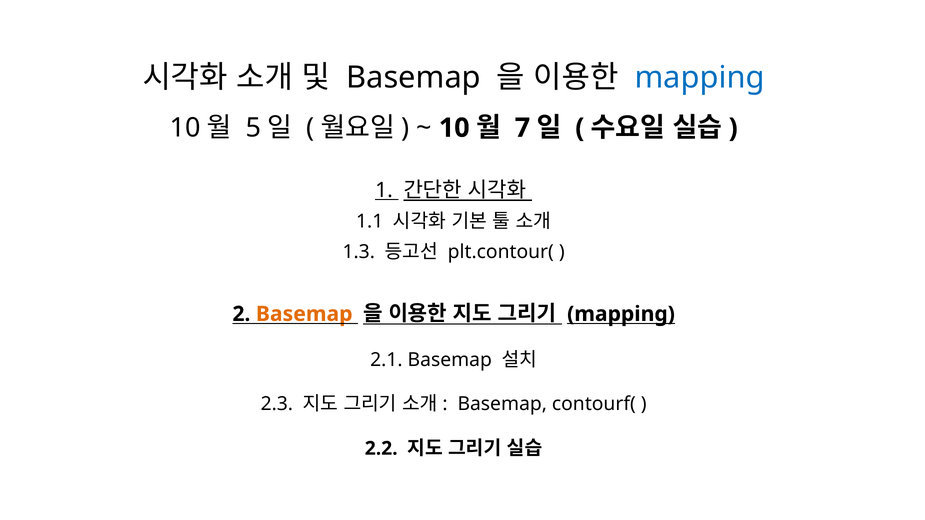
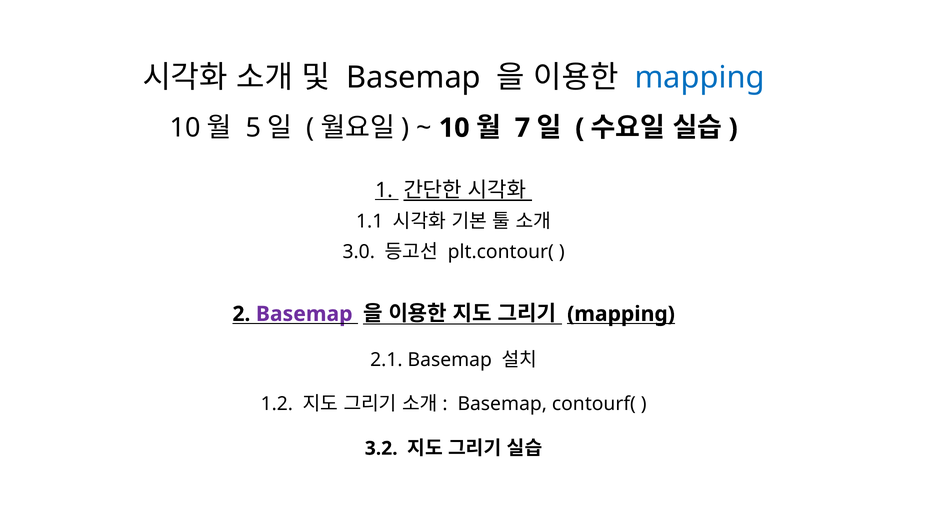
1.3: 1.3 -> 3.0
Basemap at (304, 314) colour: orange -> purple
2.3: 2.3 -> 1.2
2.2: 2.2 -> 3.2
